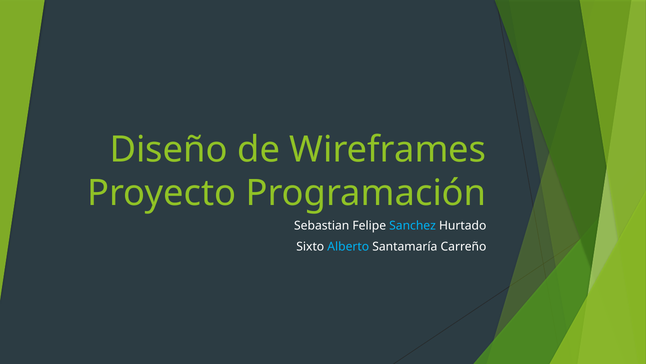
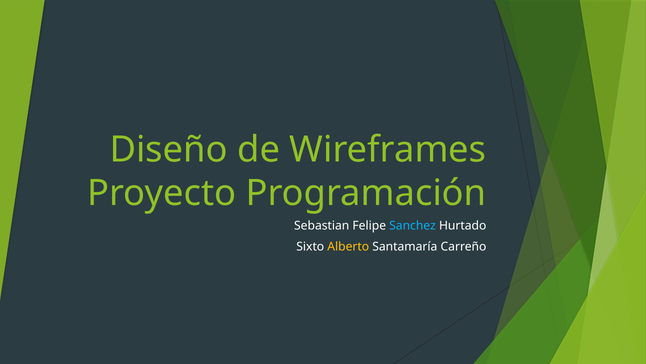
Alberto colour: light blue -> yellow
